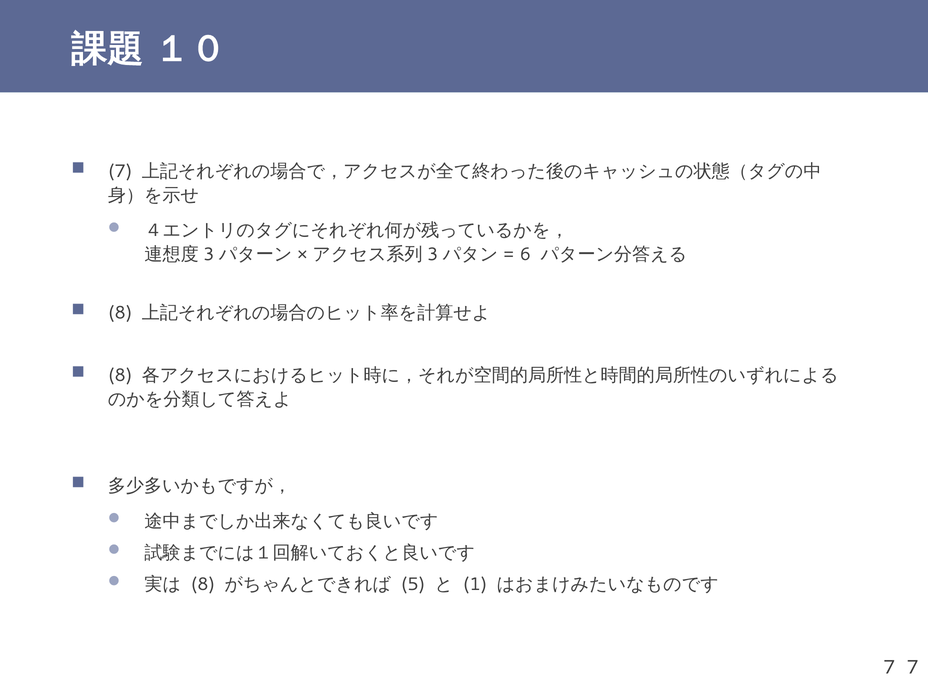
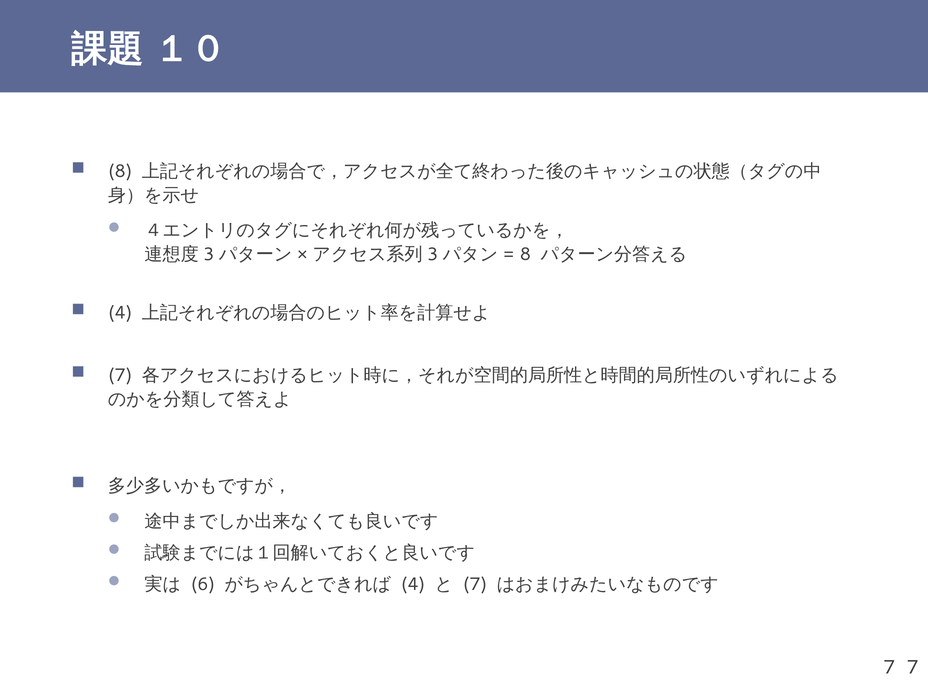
7 at (120, 171): 7 -> 8
6 at (525, 254): 6 -> 8
8 at (120, 313): 8 -> 4
8 at (120, 375): 8 -> 7
8 at (203, 584): 8 -> 6
5 at (413, 584): 5 -> 4
1 at (475, 584): 1 -> 7
